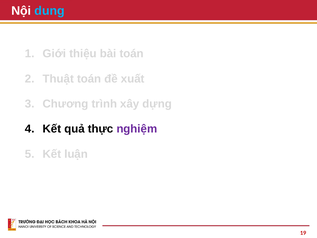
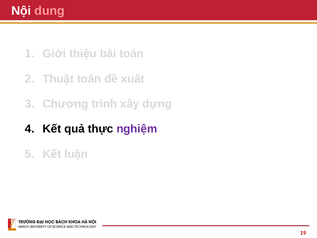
dung colour: light blue -> pink
